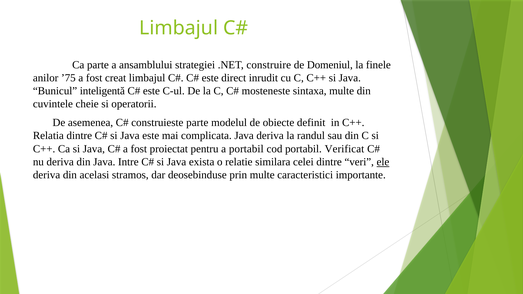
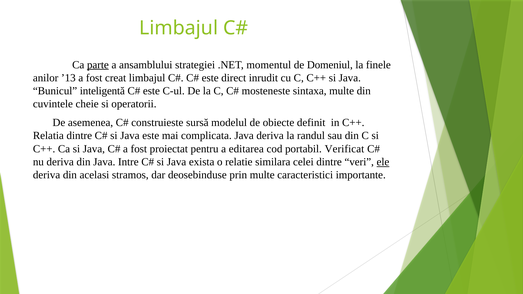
parte at (98, 65) underline: none -> present
construire: construire -> momentul
’75: ’75 -> ’13
construieste parte: parte -> sursă
a portabil: portabil -> editarea
